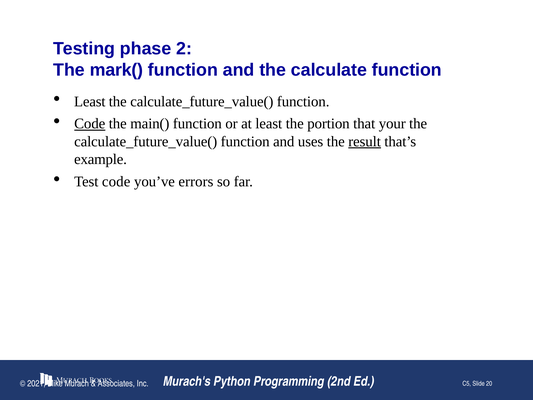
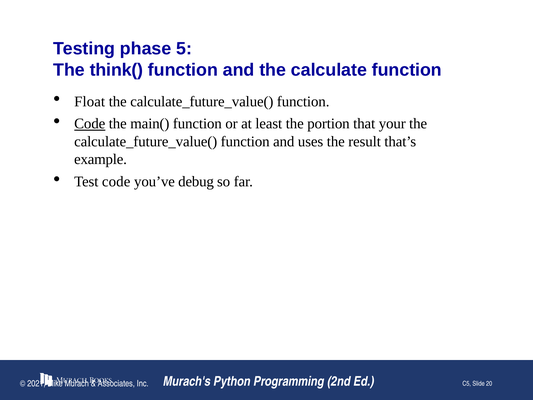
2: 2 -> 5
mark(: mark( -> think(
Least at (90, 101): Least -> Float
result underline: present -> none
errors: errors -> debug
